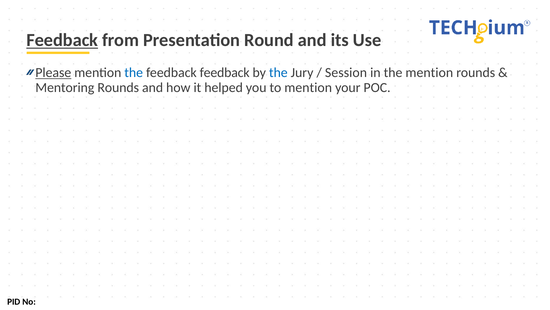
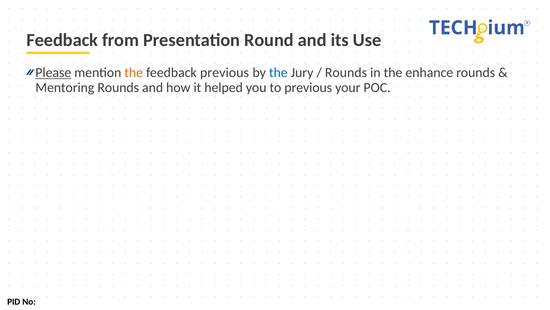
Feedback at (62, 40) underline: present -> none
the at (134, 73) colour: blue -> orange
feedback feedback: feedback -> previous
Session at (346, 73): Session -> Rounds
the mention: mention -> enhance
to mention: mention -> previous
